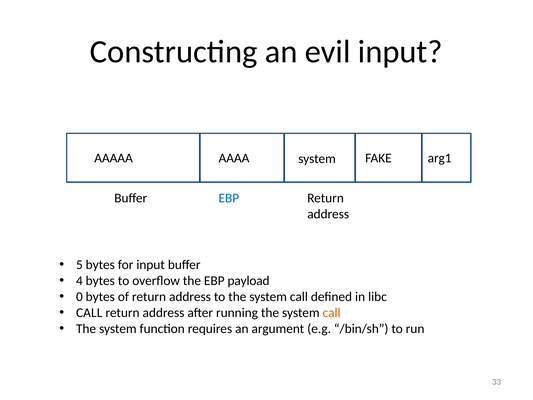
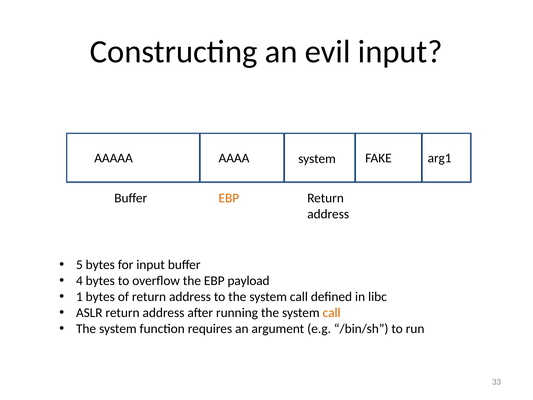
EBP at (229, 198) colour: blue -> orange
0: 0 -> 1
CALL at (89, 313): CALL -> ASLR
